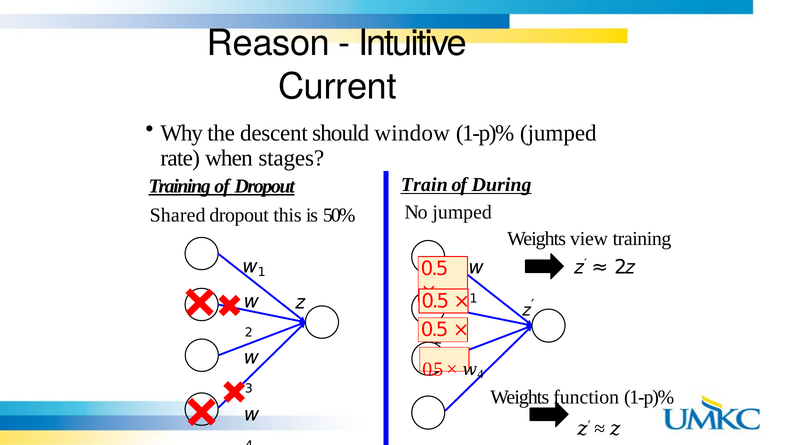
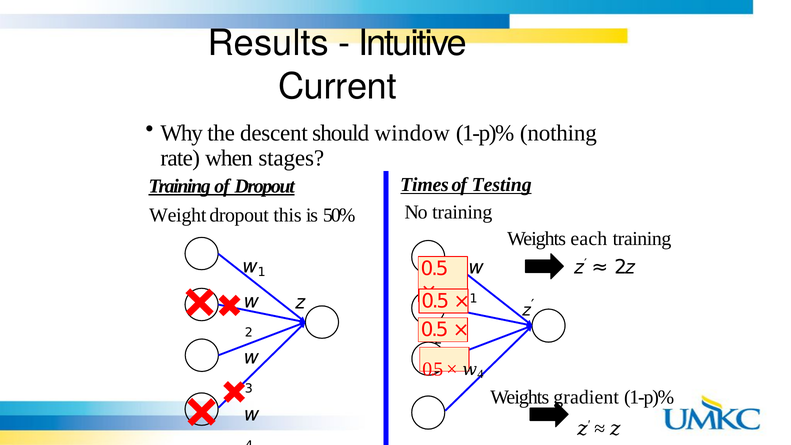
Reason: Reason -> Results
1-p)% jumped: jumped -> nothing
Train: Train -> Times
During: During -> Testing
No jumped: jumped -> training
Shared: Shared -> Weight
view: view -> each
function: function -> gradient
